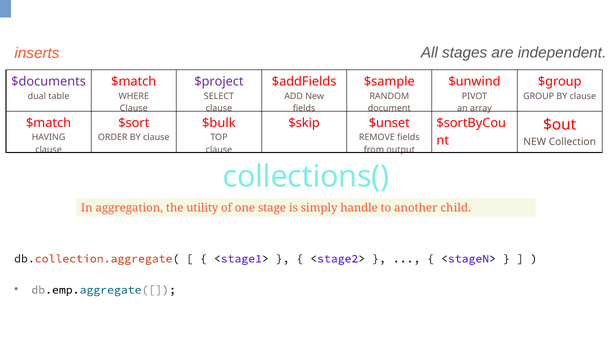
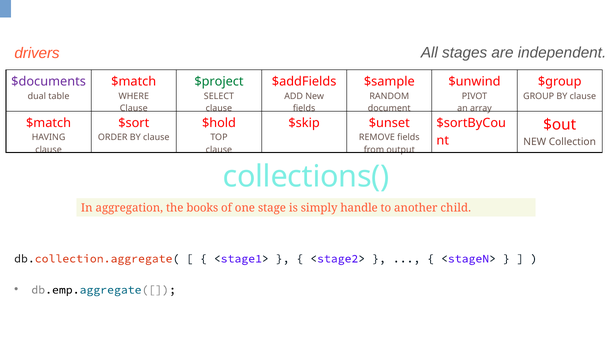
inserts: inserts -> drivers
$project colour: purple -> green
$bulk: $bulk -> $hold
utility: utility -> books
